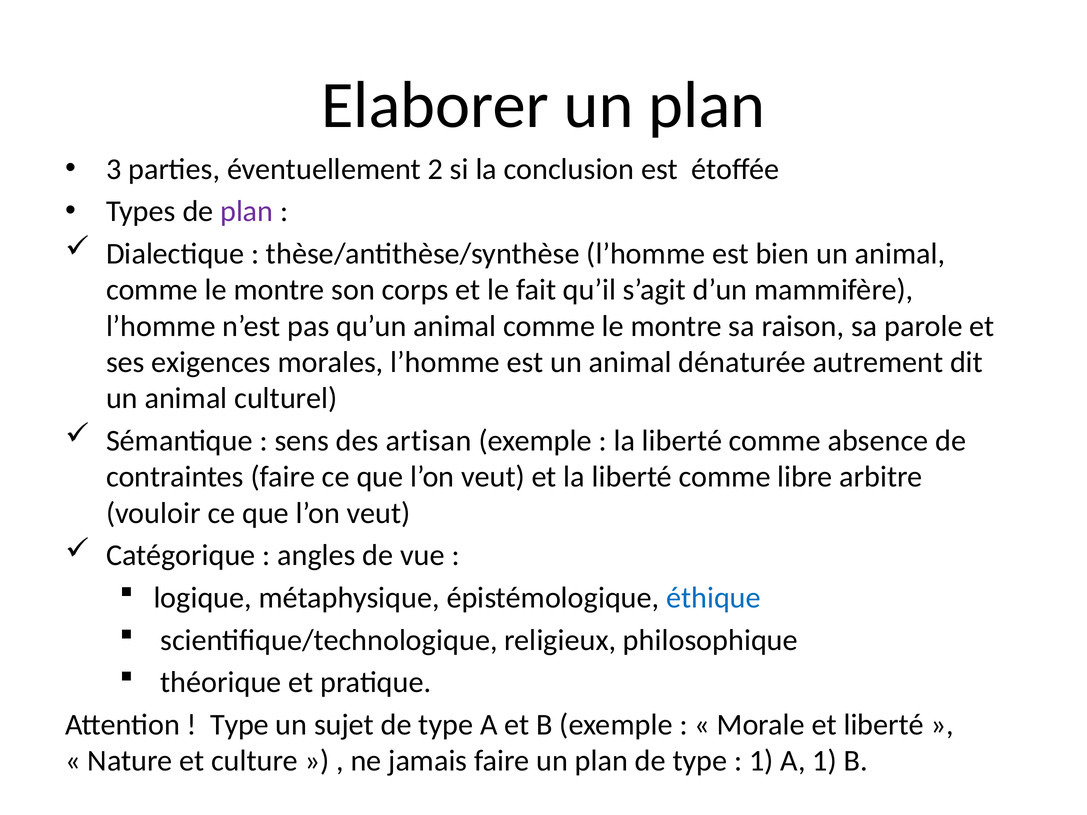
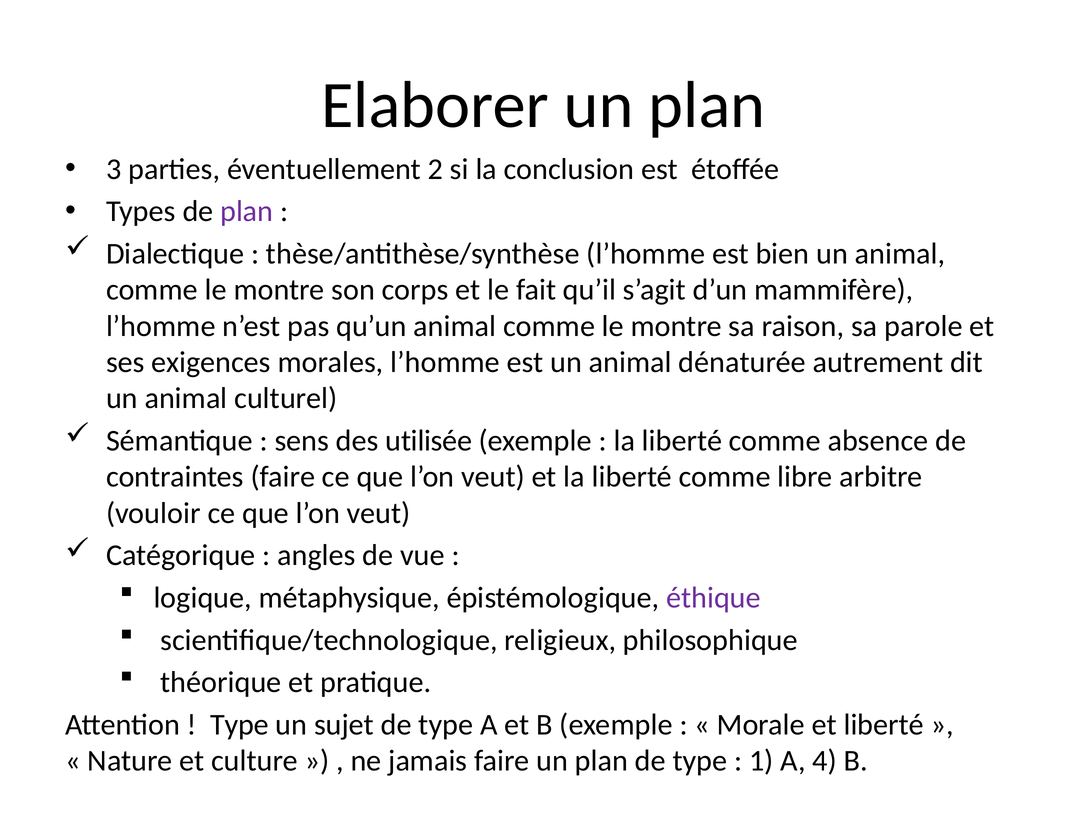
artisan: artisan -> utilisée
éthique colour: blue -> purple
A 1: 1 -> 4
